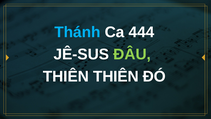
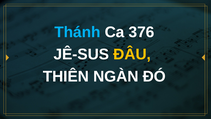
444: 444 -> 376
ĐÂU colour: light green -> yellow
THIÊN THIÊN: THIÊN -> NGÀN
